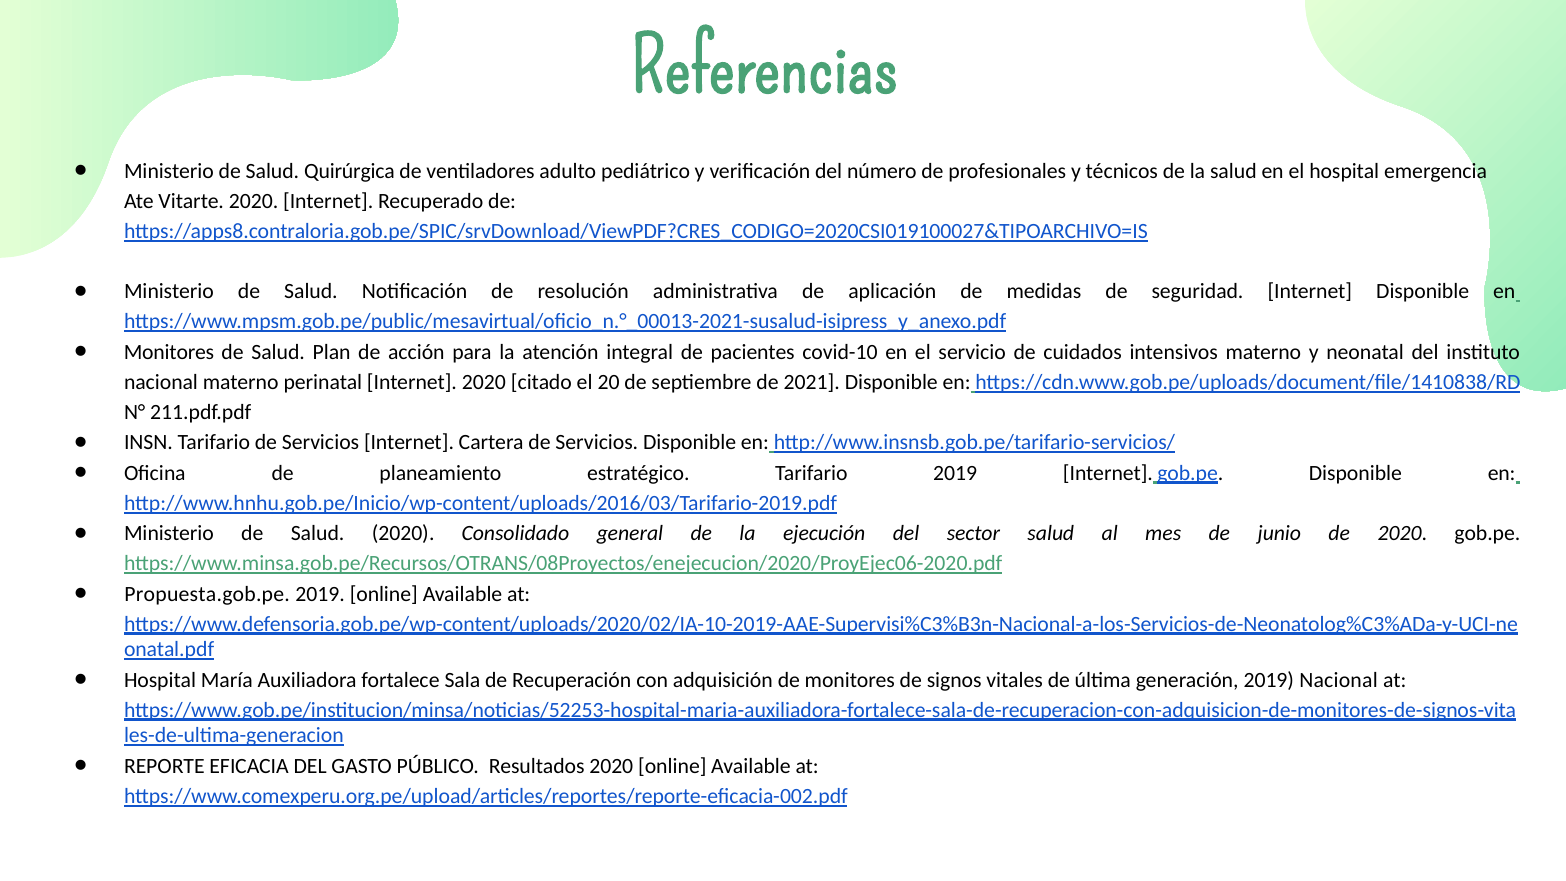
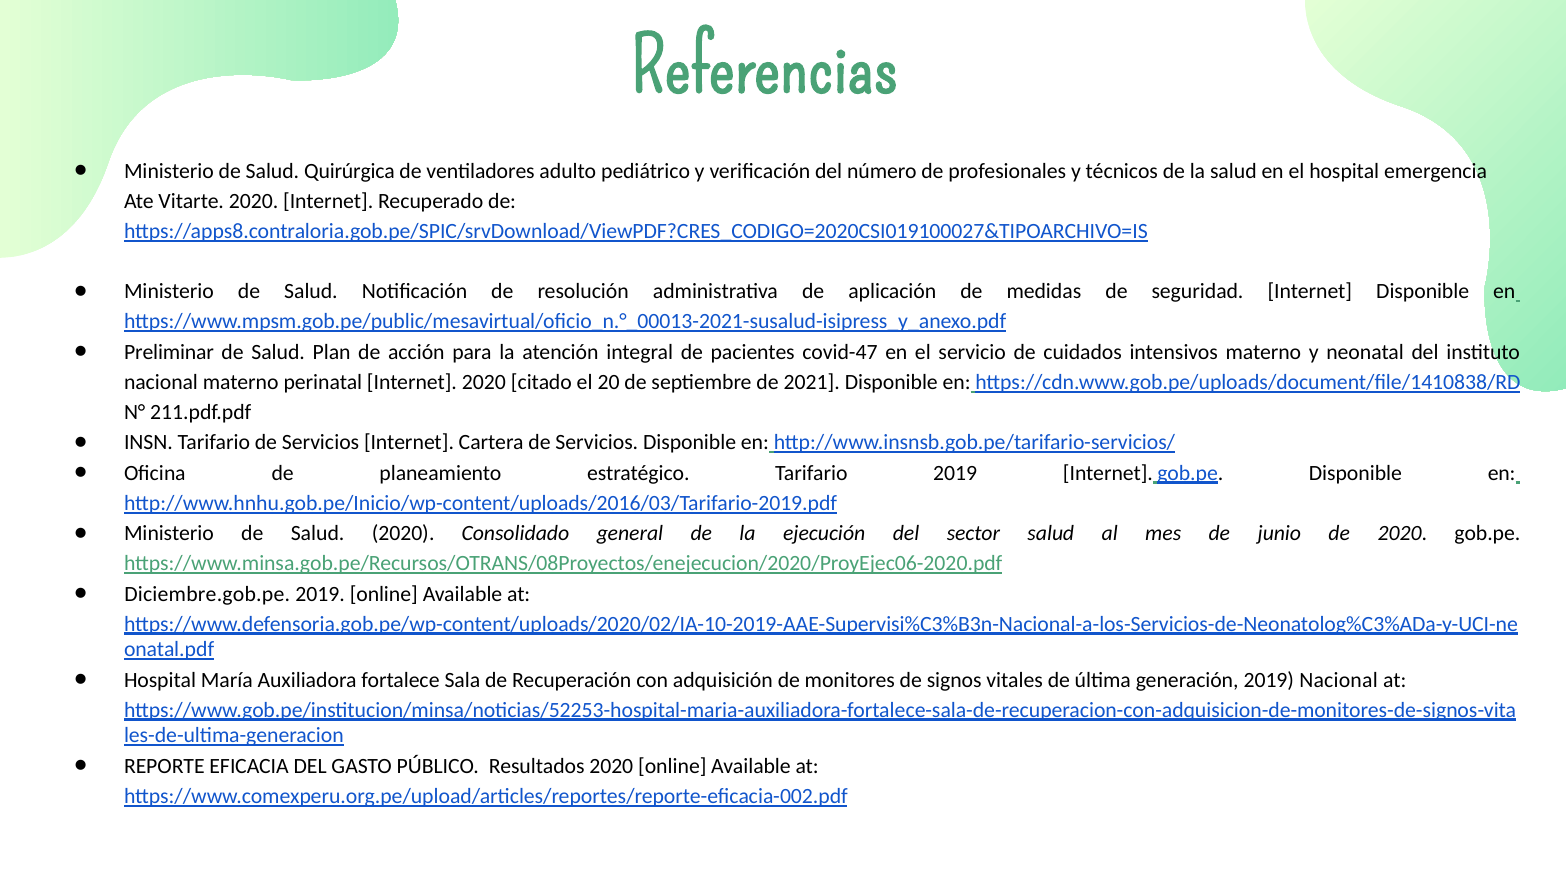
Monitores at (169, 352): Monitores -> Preliminar
covid-10: covid-10 -> covid-47
Propuesta.gob.pe: Propuesta.gob.pe -> Diciembre.gob.pe
